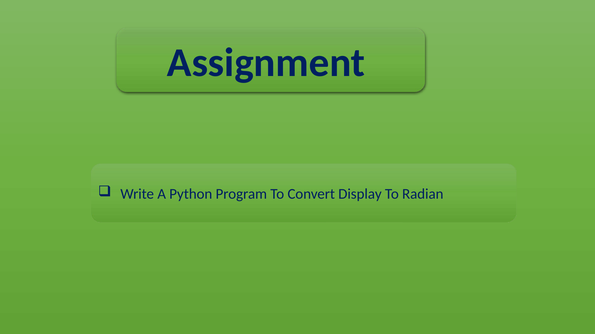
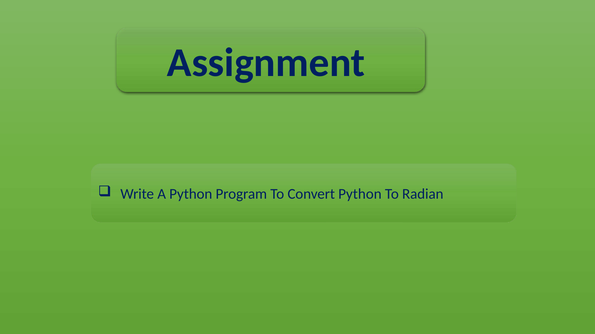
Convert Display: Display -> Python
